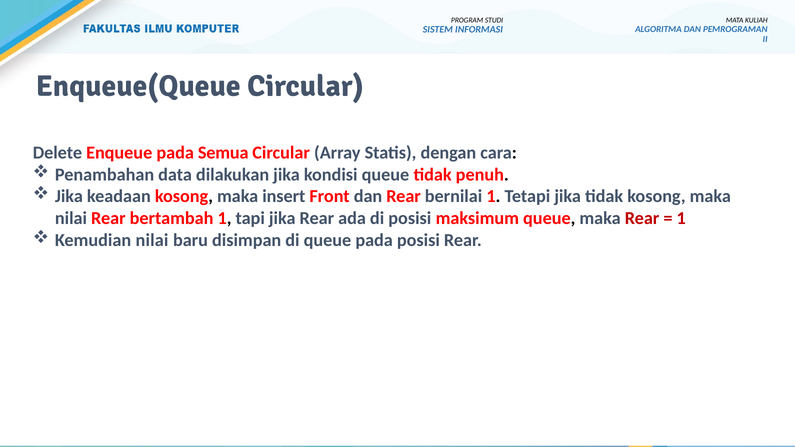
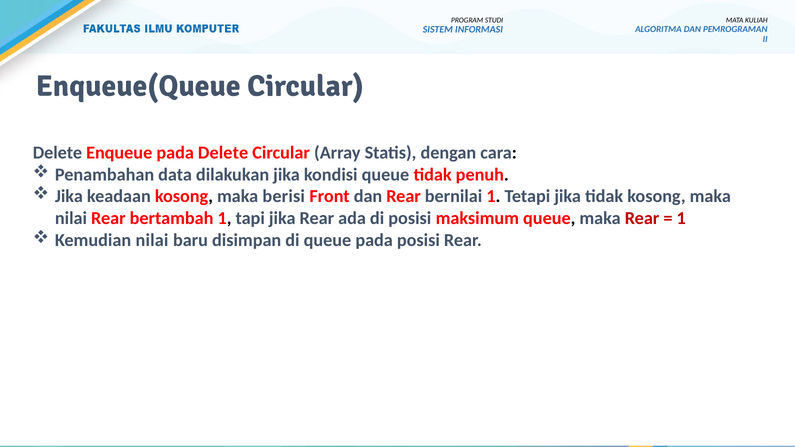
pada Semua: Semua -> Delete
insert: insert -> berisi
